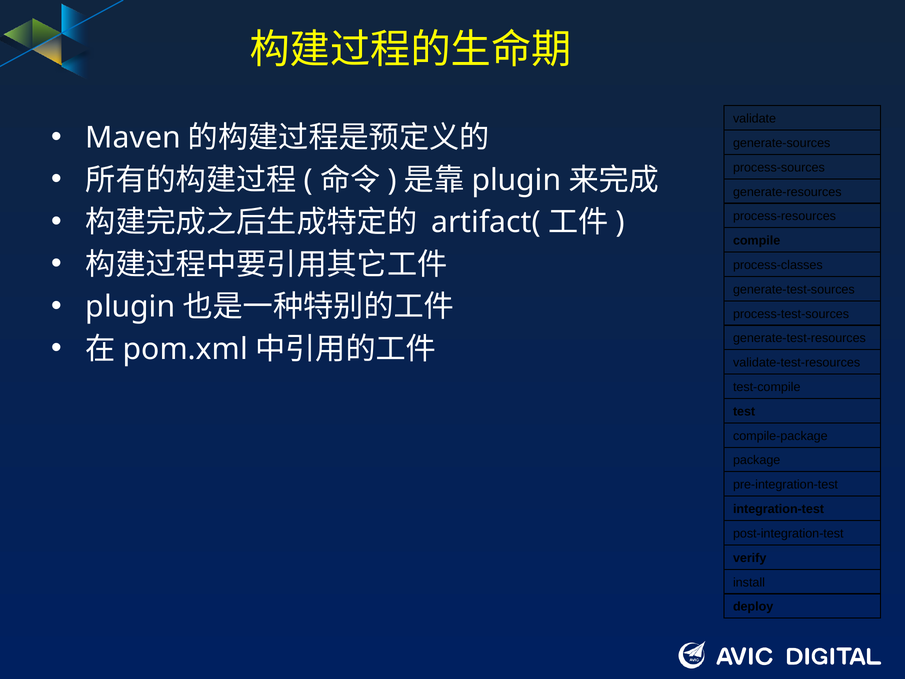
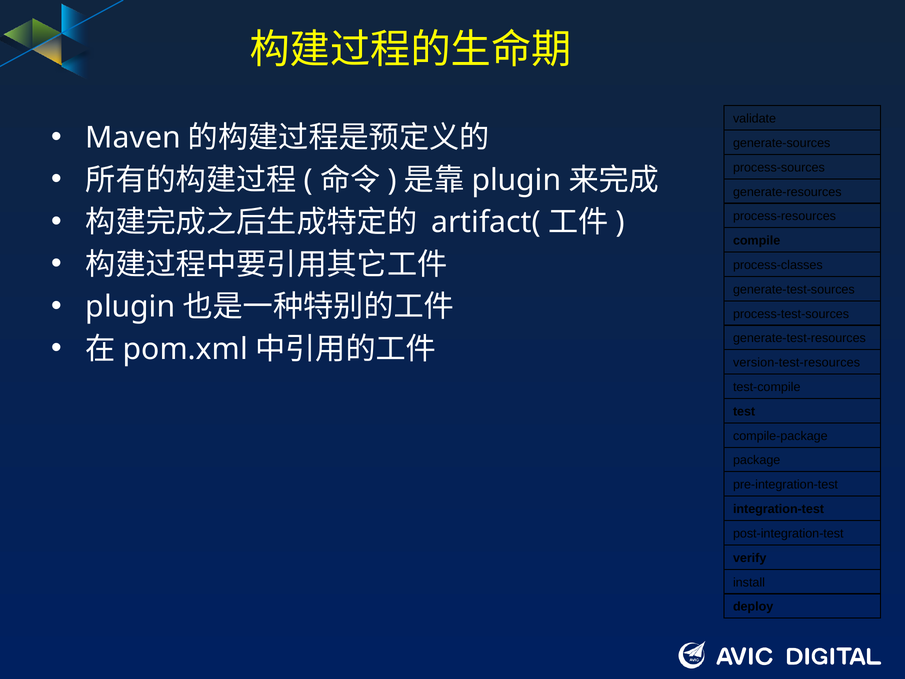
validate-test-resources: validate-test-resources -> version-test-resources
